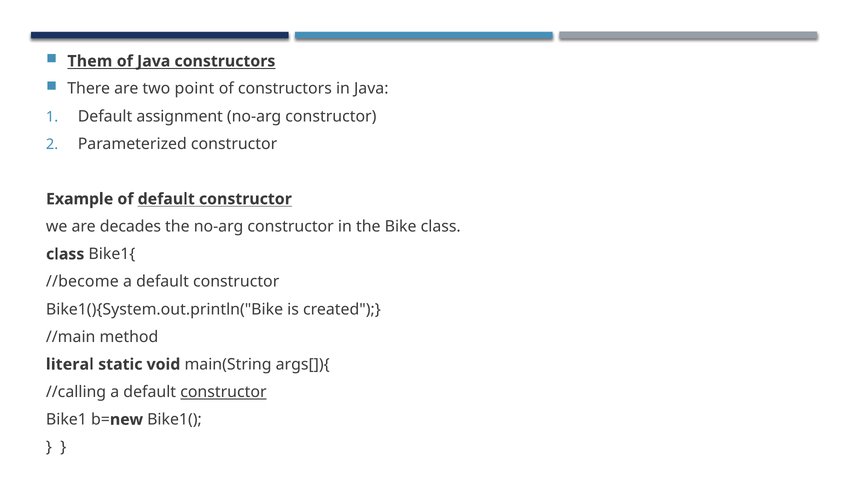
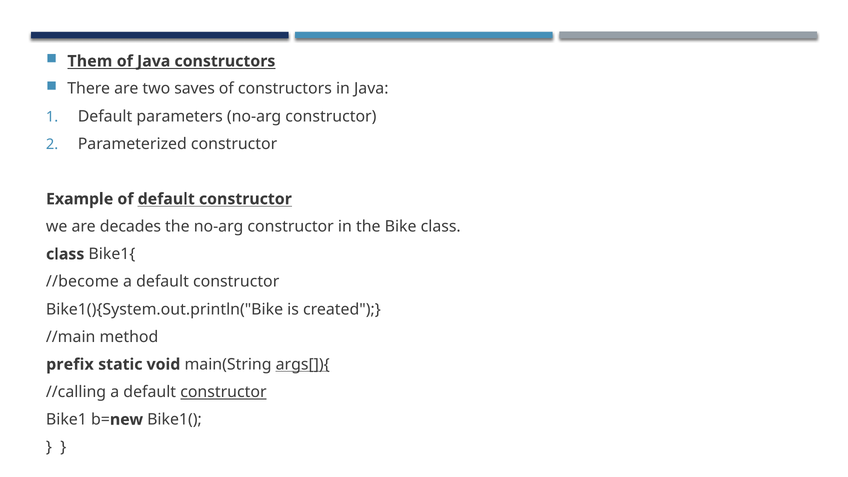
point: point -> saves
assignment: assignment -> parameters
literal: literal -> prefix
args[]){ underline: none -> present
